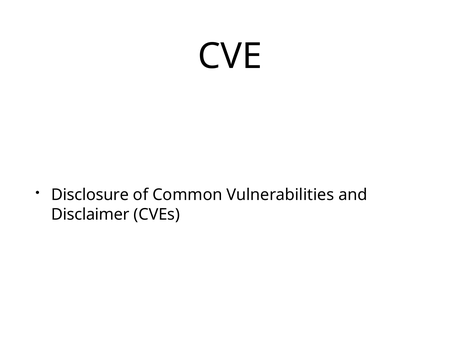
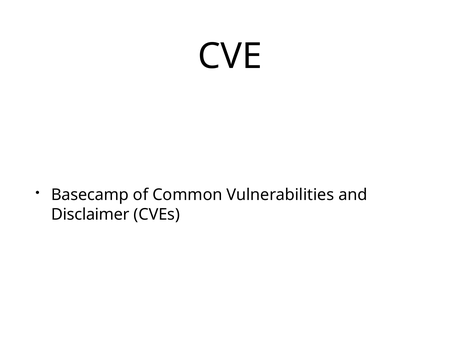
Disclosure: Disclosure -> Basecamp
